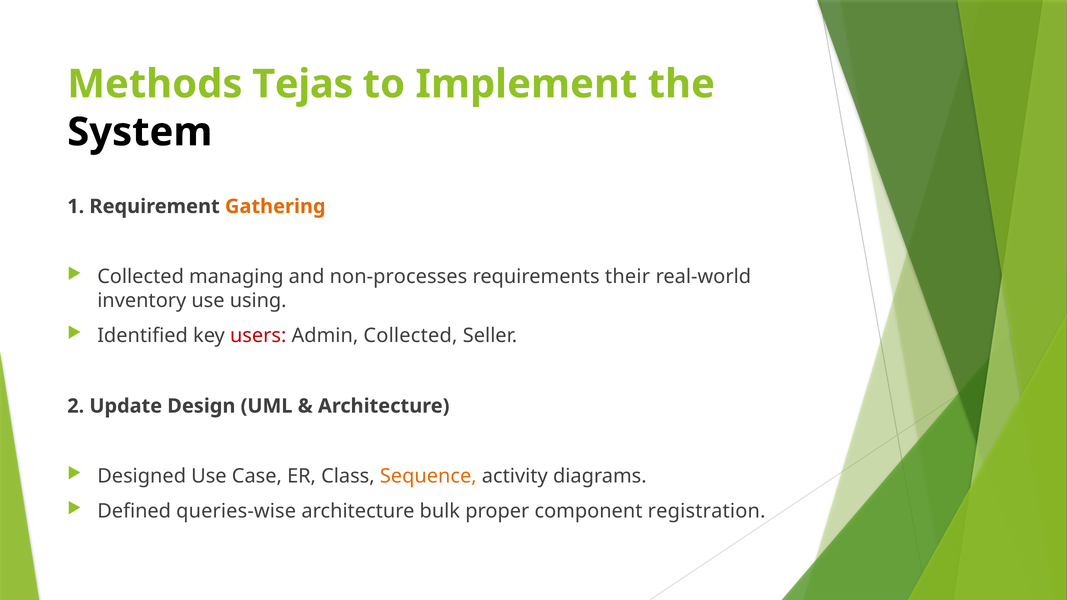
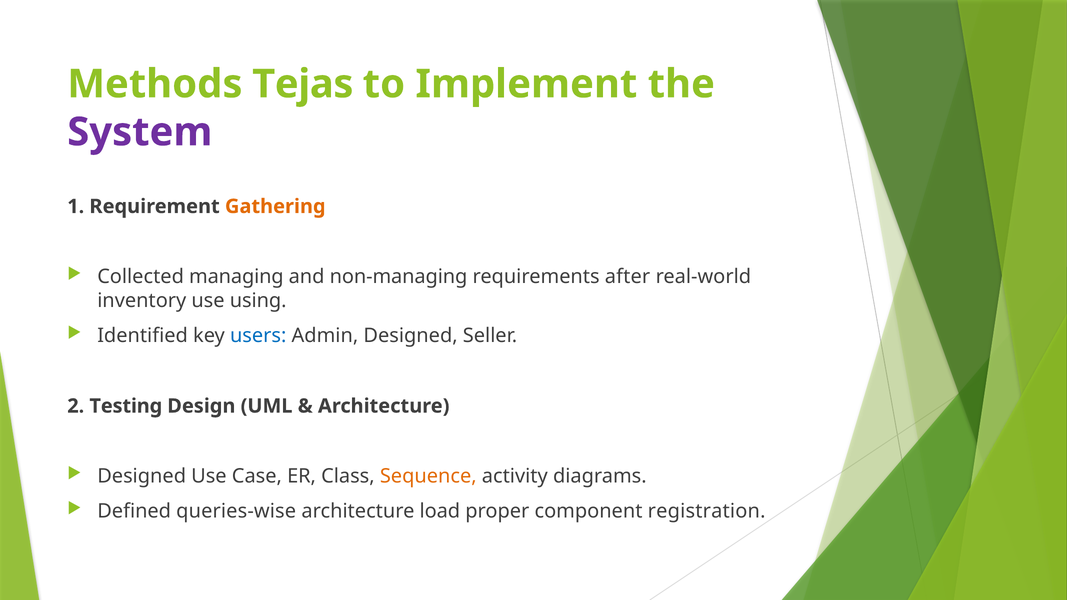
System colour: black -> purple
non-processes: non-processes -> non-managing
their: their -> after
users colour: red -> blue
Admin Collected: Collected -> Designed
Update: Update -> Testing
bulk: bulk -> load
